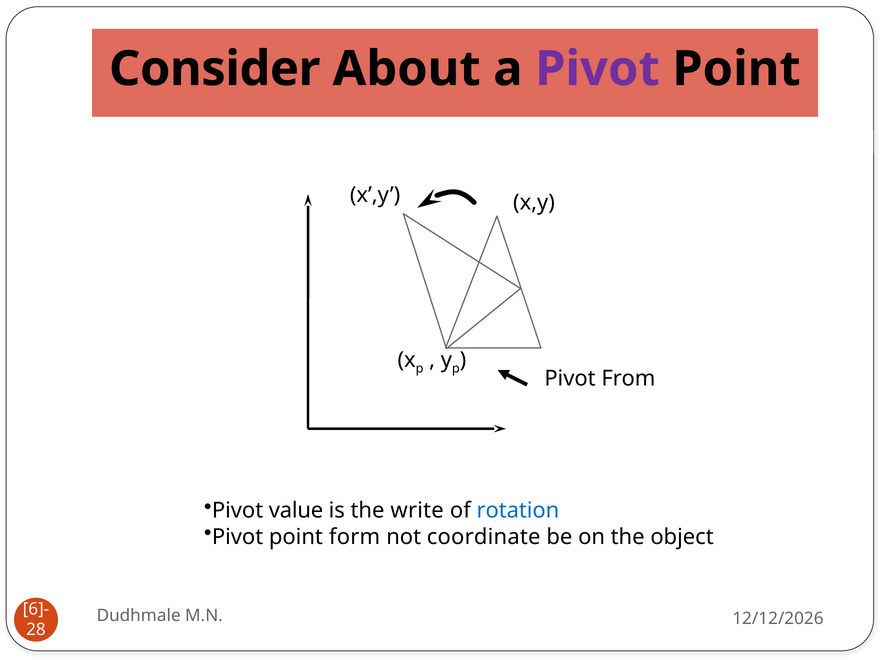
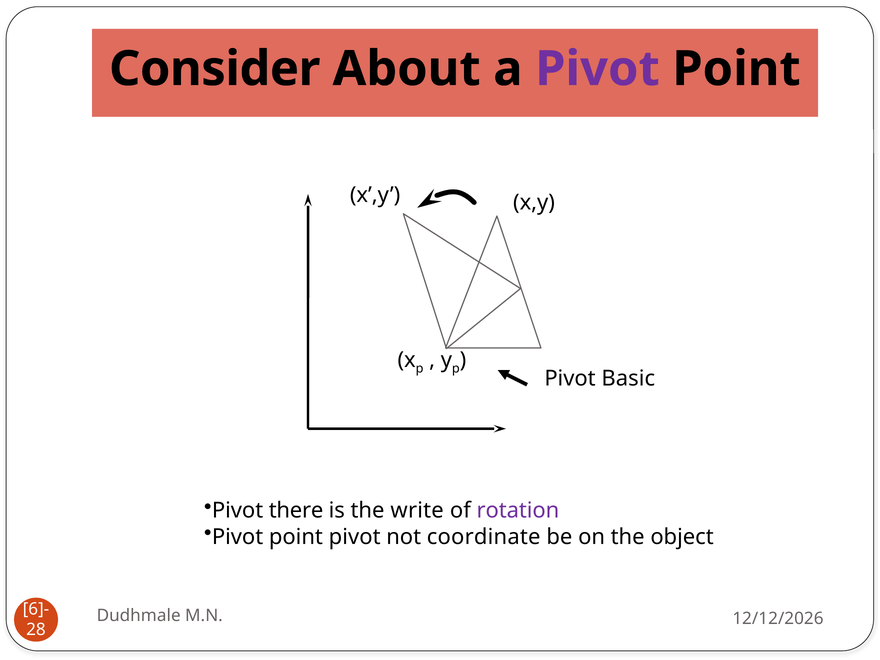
From: From -> Basic
value: value -> there
rotation colour: blue -> purple
point form: form -> pivot
